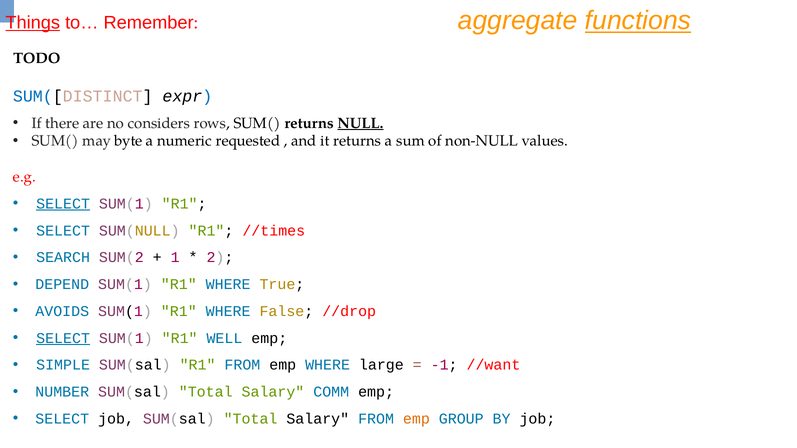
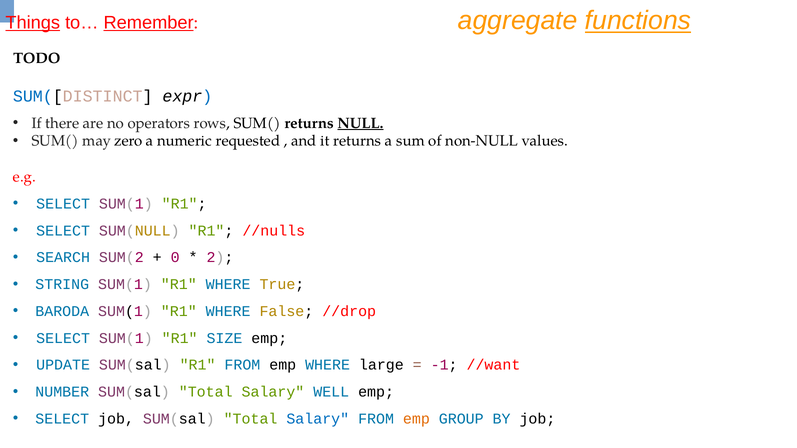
Remember underline: none -> present
considers: considers -> operators
byte: byte -> zero
SELECT at (63, 204) underline: present -> none
//times: //times -> //nulls
1: 1 -> 0
DEPEND: DEPEND -> STRING
AVOIDS: AVOIDS -> BARODA
SELECT at (63, 338) underline: present -> none
WELL: WELL -> SIZE
SIMPLE: SIMPLE -> UPDATE
COMM: COMM -> WELL
Salary at (318, 419) colour: black -> blue
